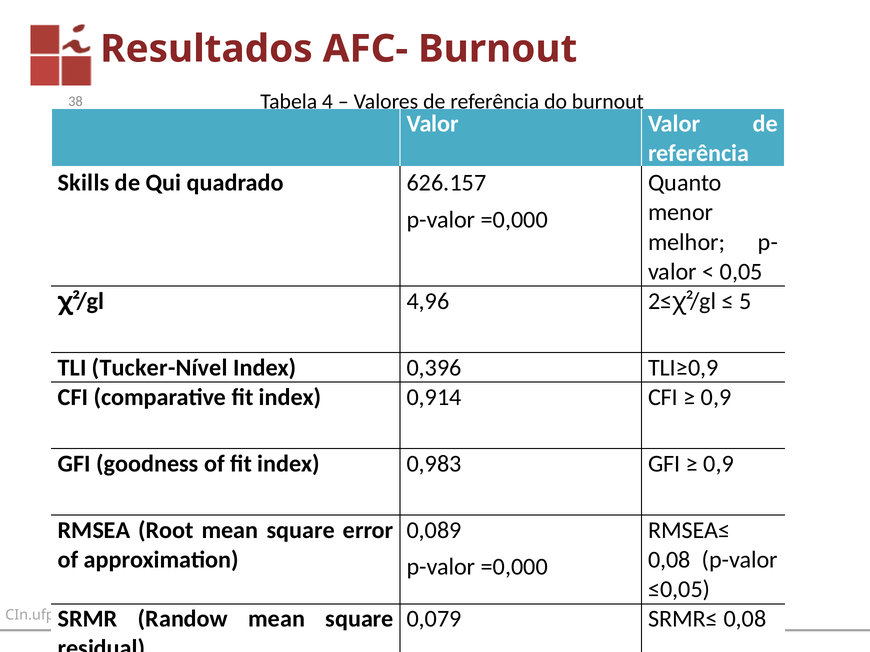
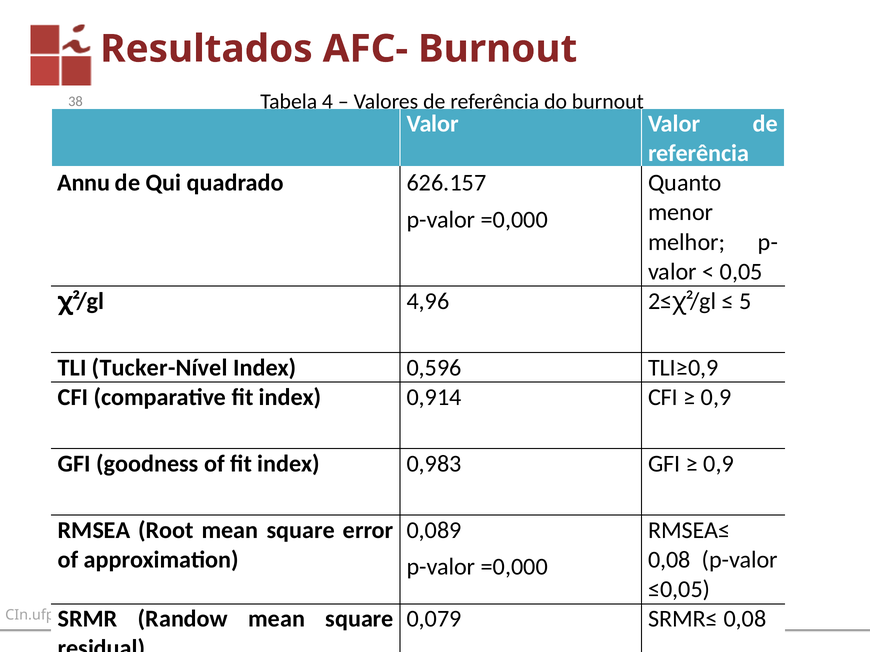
Skills: Skills -> Annu
0,396: 0,396 -> 0,596
